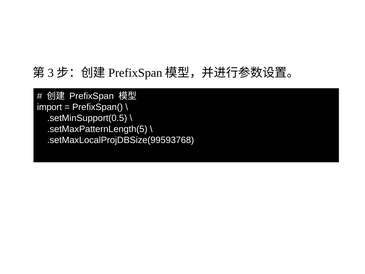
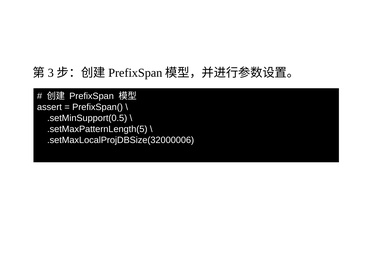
import: import -> assert
.setMaxLocalProjDBSize(99593768: .setMaxLocalProjDBSize(99593768 -> .setMaxLocalProjDBSize(32000006
